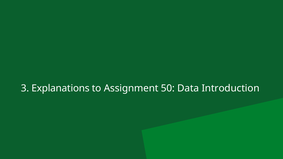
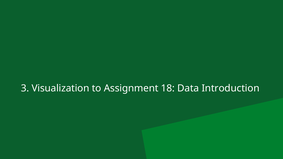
Explanations: Explanations -> Visualization
50: 50 -> 18
